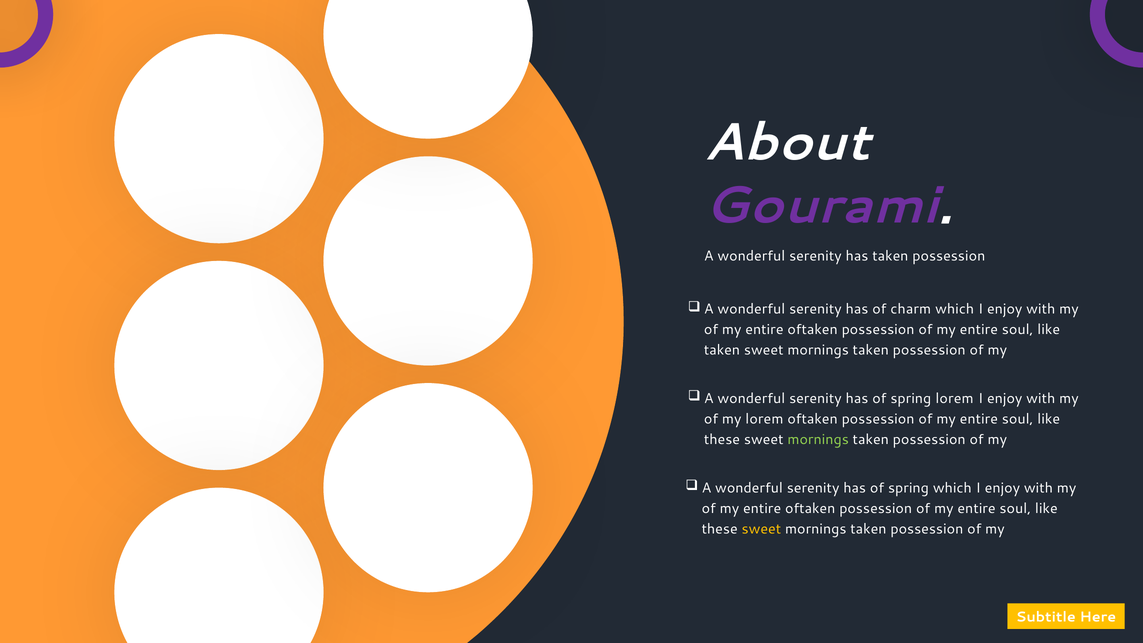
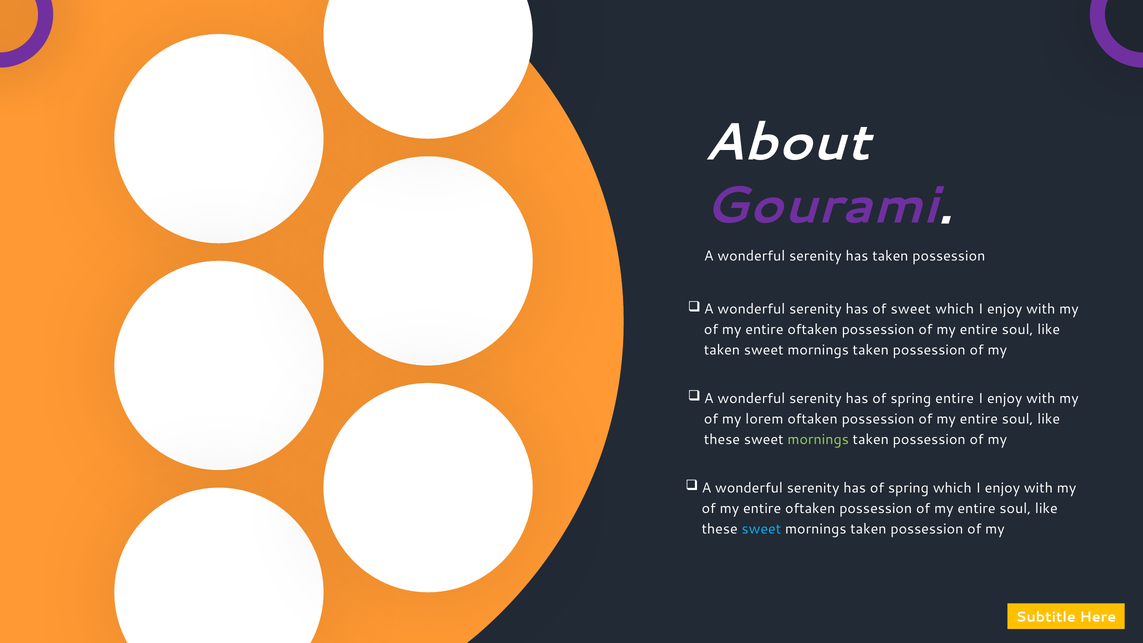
of charm: charm -> sweet
spring lorem: lorem -> entire
sweet at (761, 529) colour: yellow -> light blue
